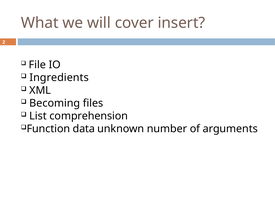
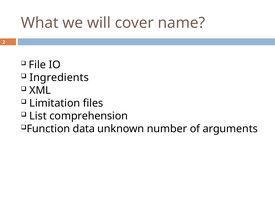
insert: insert -> name
Becoming: Becoming -> Limitation
